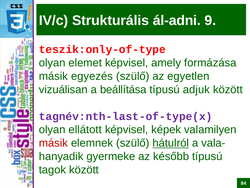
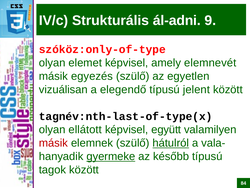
teszik:only-of-type: teszik:only-of-type -> szóköz:only-of-type
formázása: formázása -> elemnevét
beállítása: beállítása -> elegendő
adjuk: adjuk -> jelent
tagnév:nth-last-of-type(x colour: purple -> black
képek: képek -> együtt
gyermeke underline: none -> present
